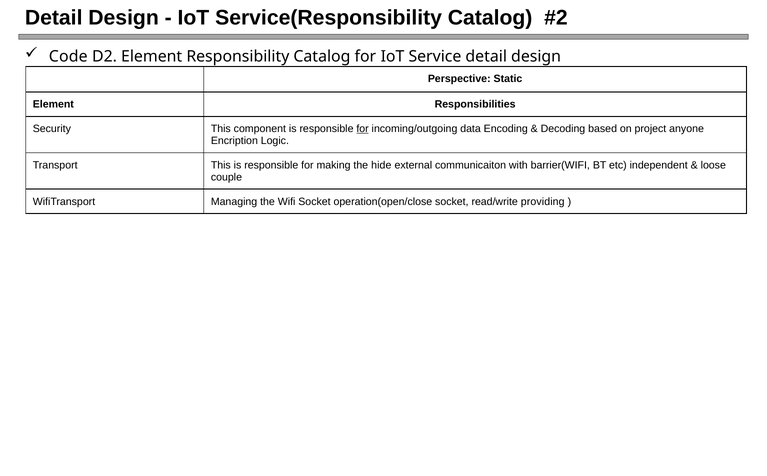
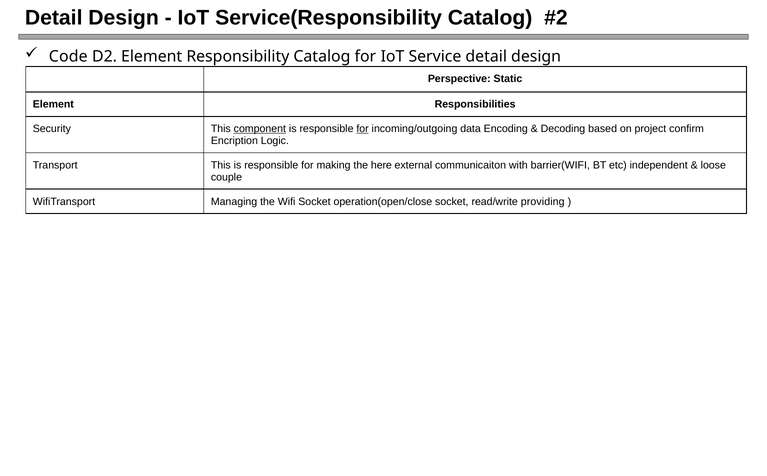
component underline: none -> present
anyone: anyone -> confirm
hide: hide -> here
